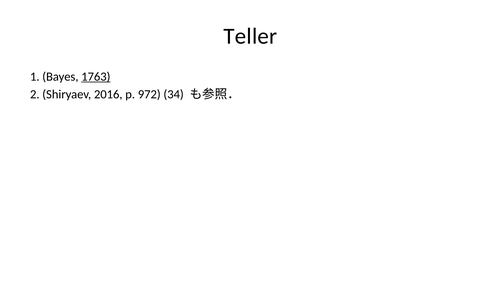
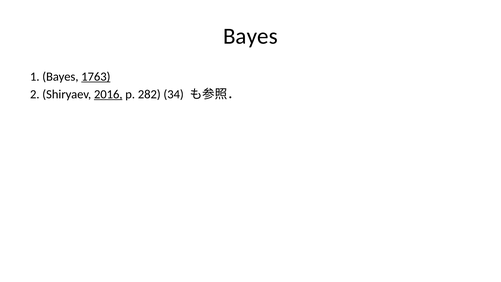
Teller at (250, 36): Teller -> Bayes
2016 underline: none -> present
972: 972 -> 282
